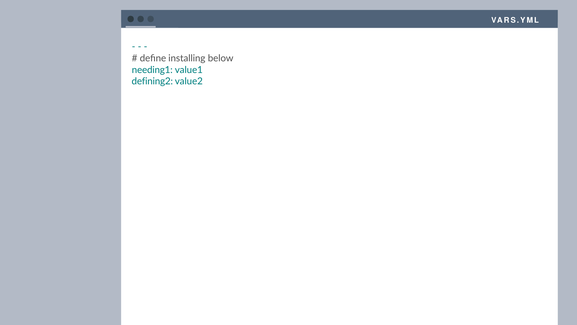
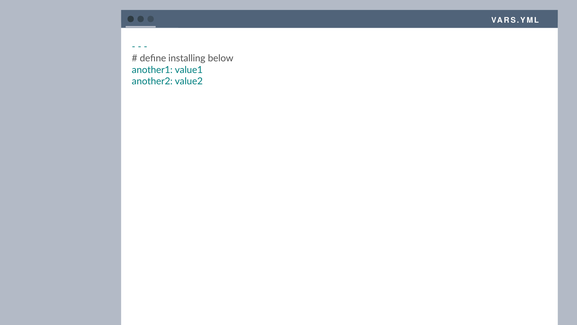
needing1: needing1 -> another1
defining2: defining2 -> another2
